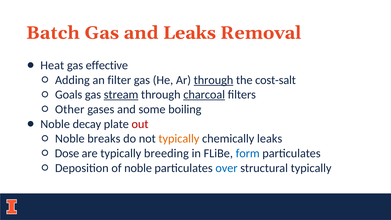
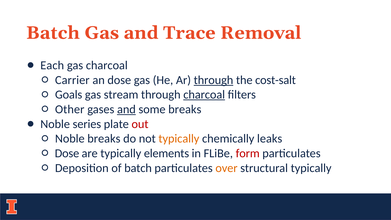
and Leaks: Leaks -> Trace
Heat: Heat -> Each
gas effective: effective -> charcoal
Adding: Adding -> Carrier
an filter: filter -> dose
stream underline: present -> none
and at (126, 109) underline: none -> present
some boiling: boiling -> breaks
decay: decay -> series
breeding: breeding -> elements
form colour: blue -> red
of noble: noble -> batch
over colour: blue -> orange
